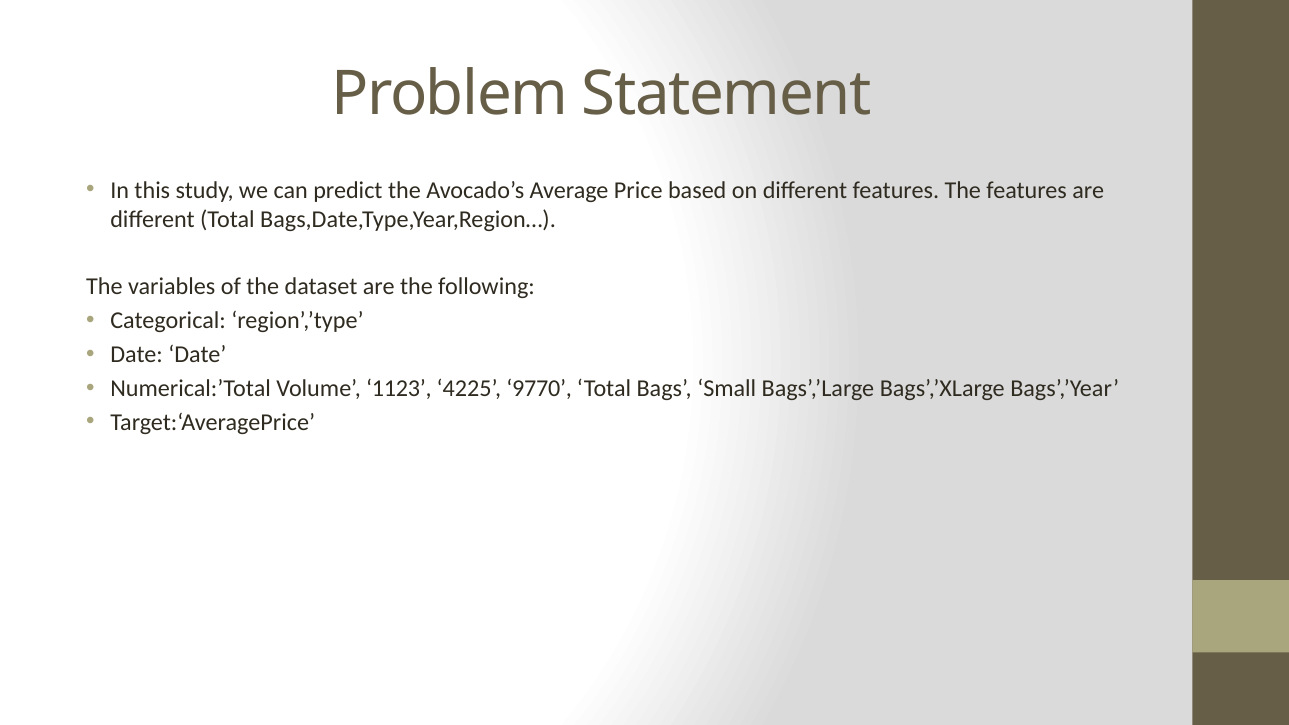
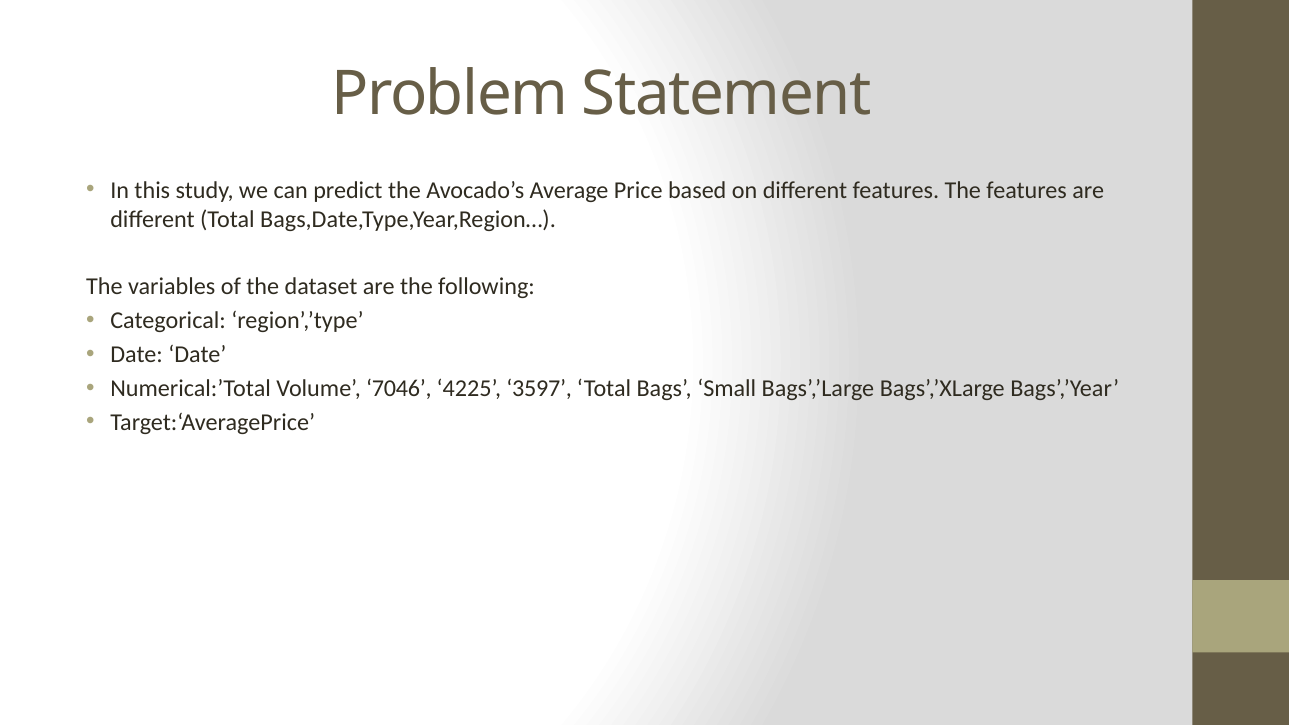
1123: 1123 -> 7046
9770: 9770 -> 3597
